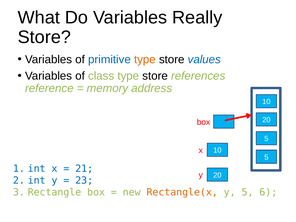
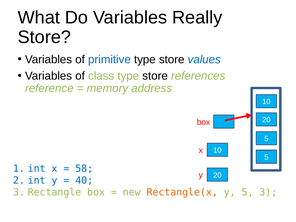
type at (145, 59) colour: orange -> black
21: 21 -> 58
23: 23 -> 40
5 6: 6 -> 3
